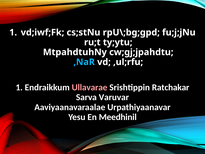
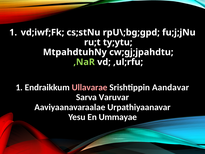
,NaR colour: light blue -> light green
Ratchakar: Ratchakar -> Aandavar
Meedhinil: Meedhinil -> Ummayae
